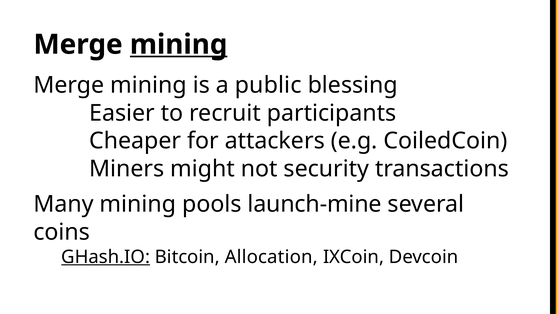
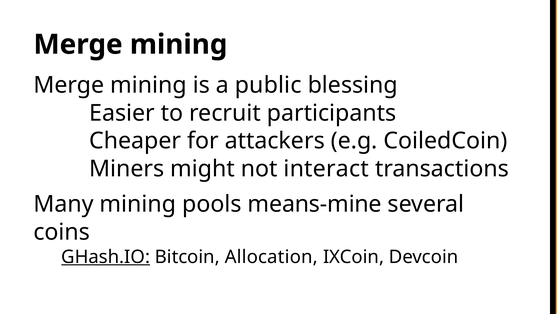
mining at (179, 44) underline: present -> none
security: security -> interact
launch-mine: launch-mine -> means-mine
